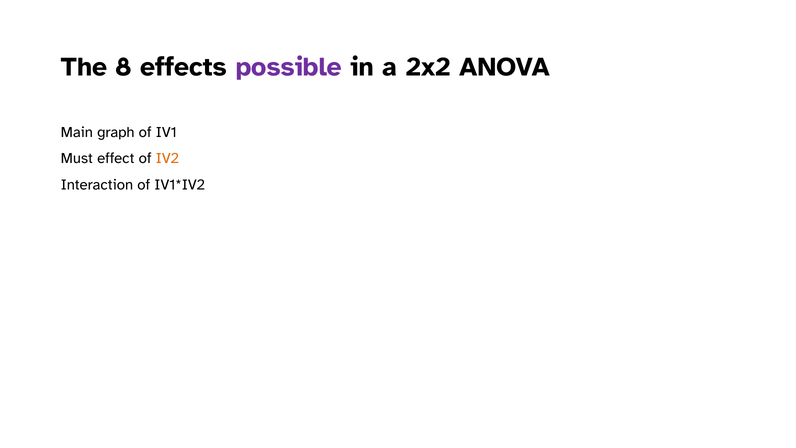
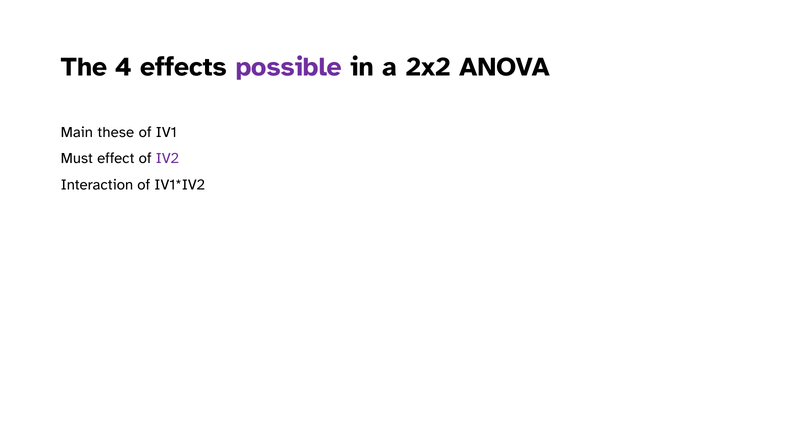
8: 8 -> 4
graph: graph -> these
IV2 colour: orange -> purple
